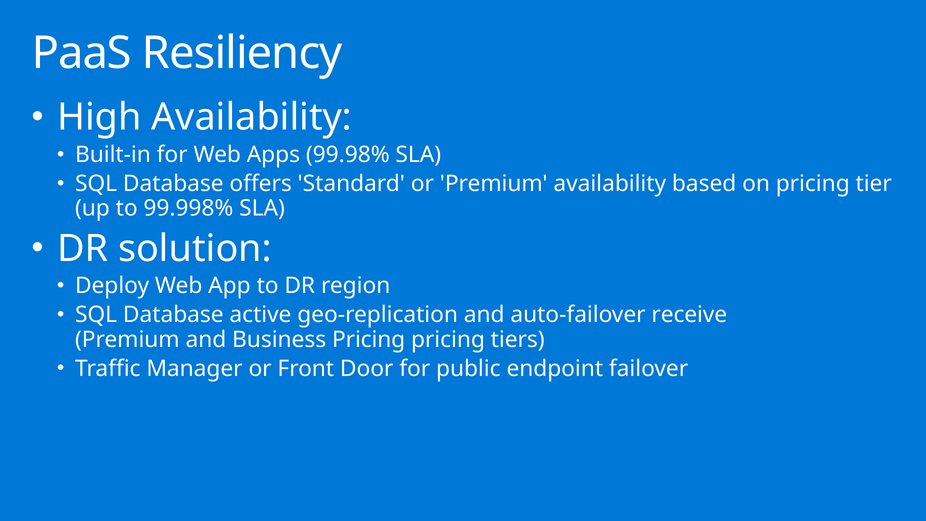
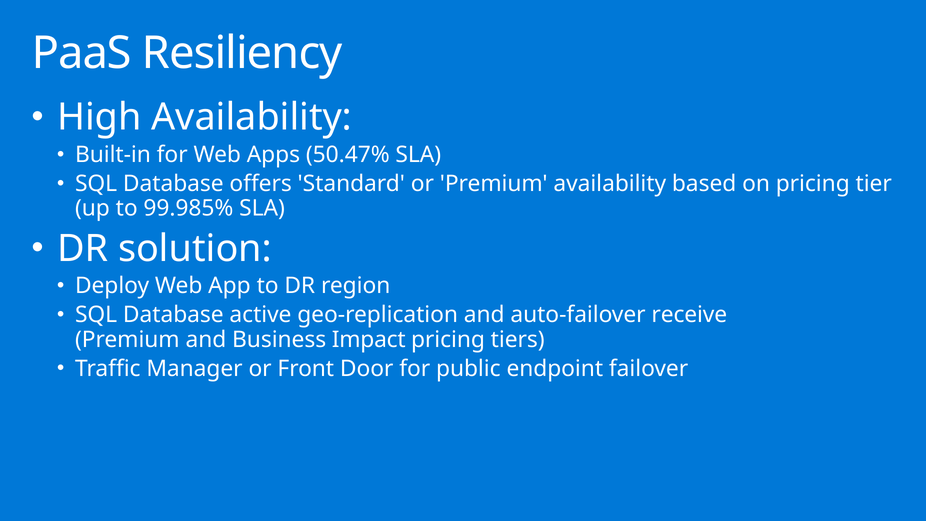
99.98%: 99.98% -> 50.47%
99.998%: 99.998% -> 99.985%
Business Pricing: Pricing -> Impact
